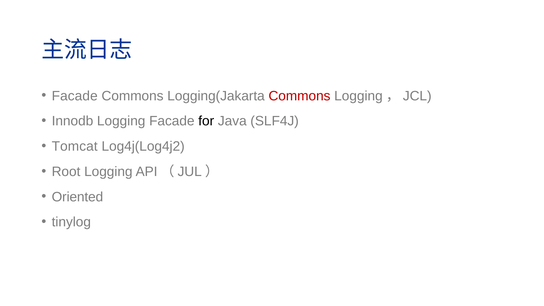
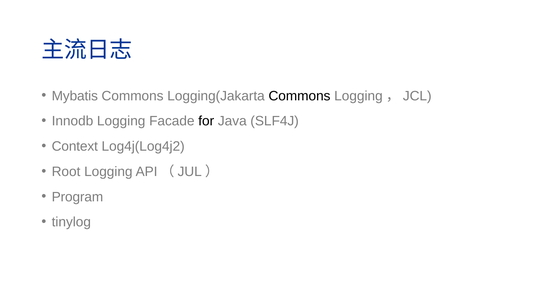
Facade at (75, 96): Facade -> Mybatis
Commons at (299, 96) colour: red -> black
Tomcat: Tomcat -> Context
Oriented: Oriented -> Program
